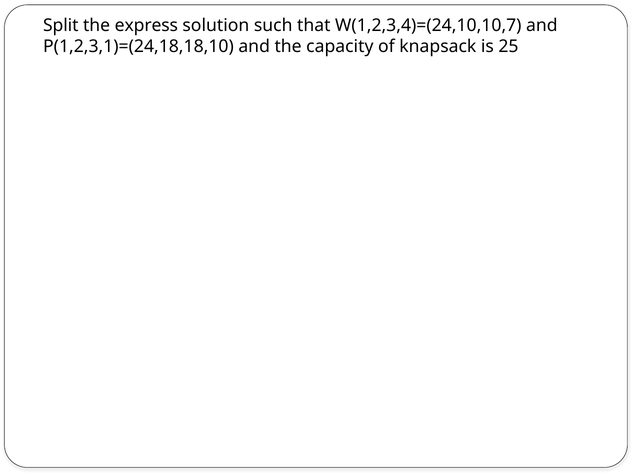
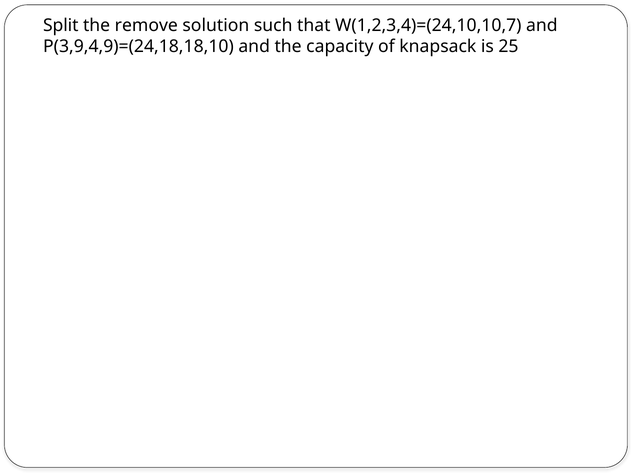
express: express -> remove
P(1,2,3,1)=(24,18,18,10: P(1,2,3,1)=(24,18,18,10 -> P(3,9,4,9)=(24,18,18,10
